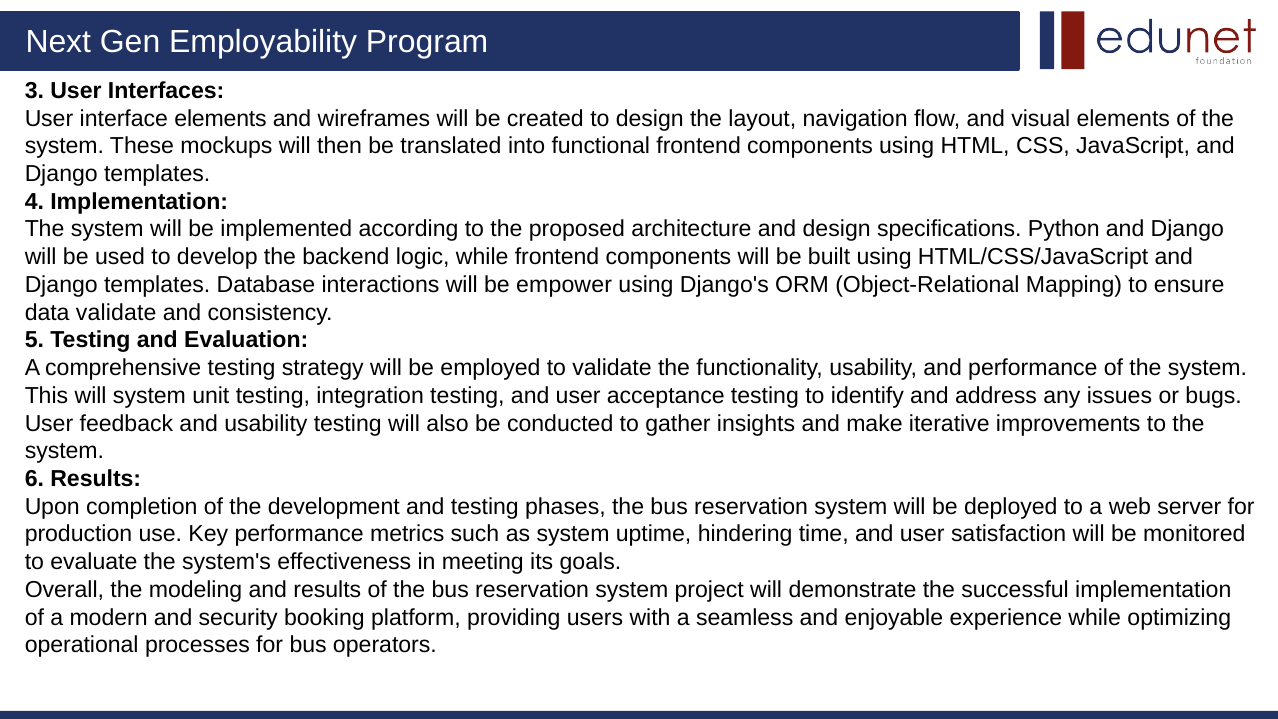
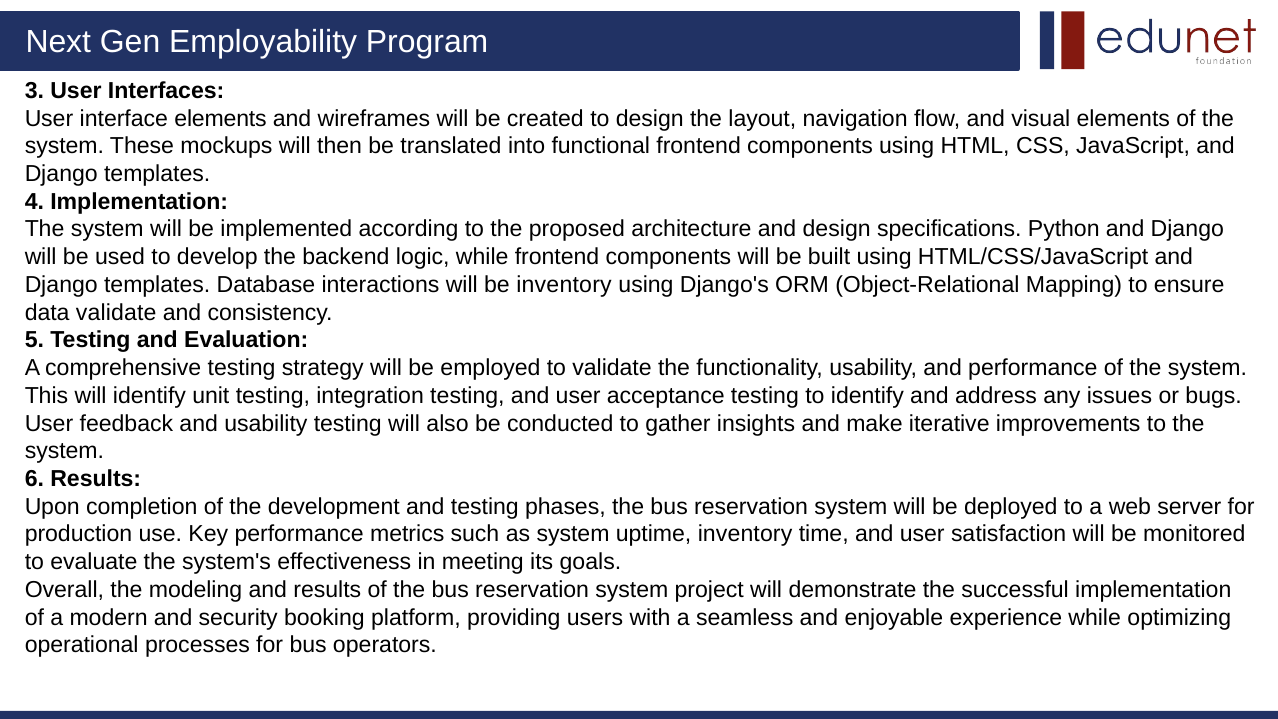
be empower: empower -> inventory
will system: system -> identify
uptime hindering: hindering -> inventory
